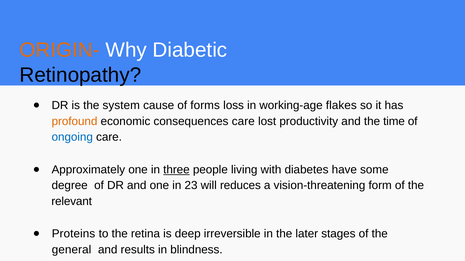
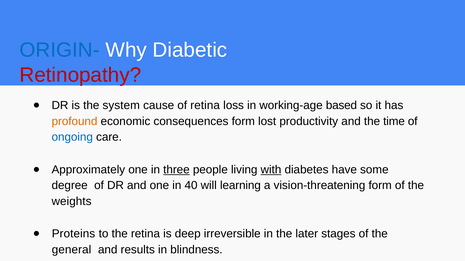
ORIGIN- colour: orange -> blue
Retinopathy colour: black -> red
of forms: forms -> retina
flakes: flakes -> based
consequences care: care -> form
with underline: none -> present
23: 23 -> 40
reduces: reduces -> learning
relevant: relevant -> weights
